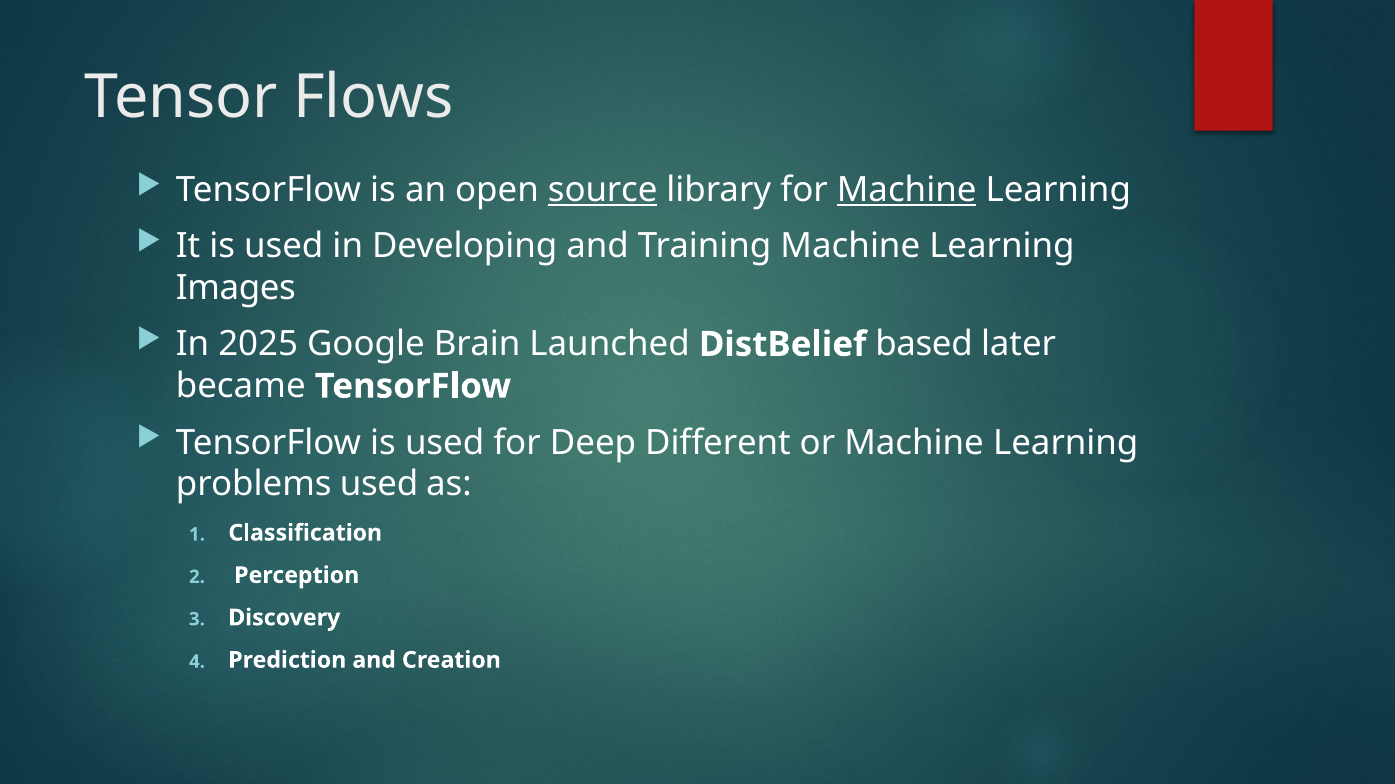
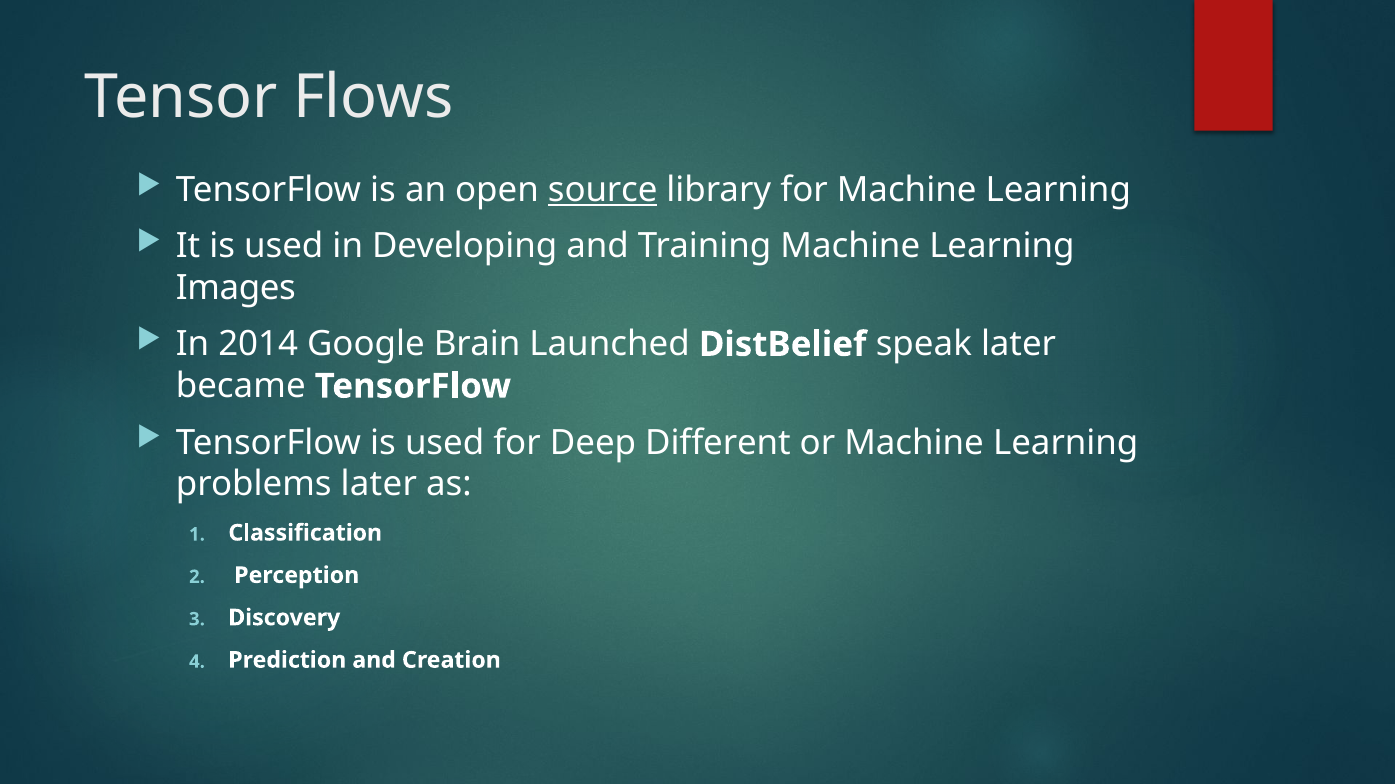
Machine at (907, 190) underline: present -> none
2025: 2025 -> 2014
based: based -> speak
problems used: used -> later
